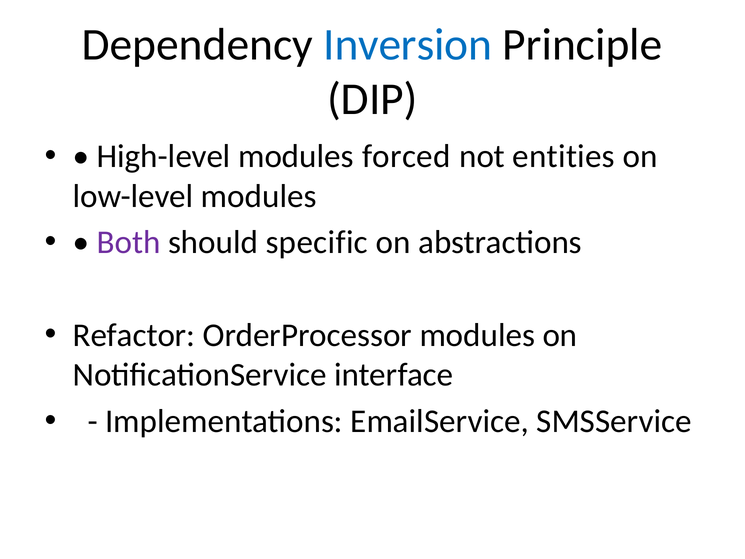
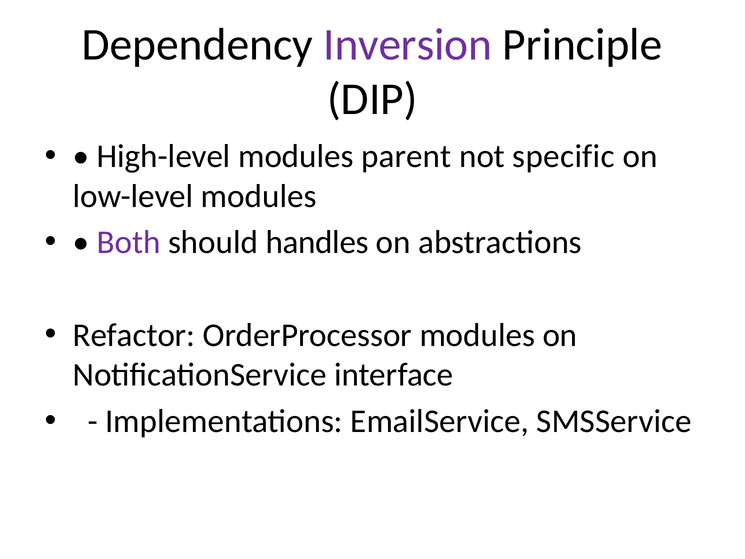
Inversion colour: blue -> purple
forced: forced -> parent
entities: entities -> specific
specific: specific -> handles
